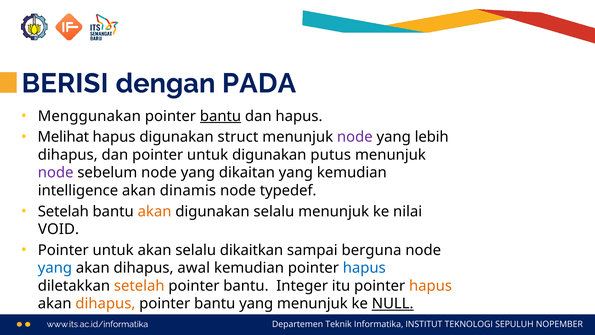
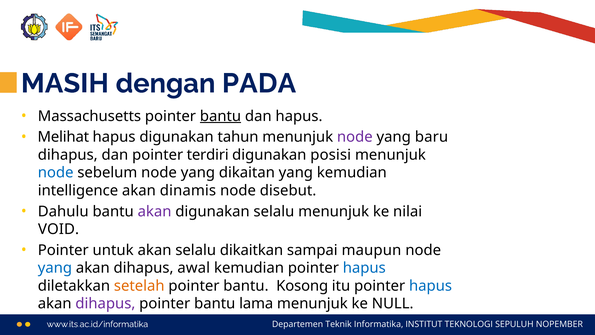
BERISI: BERISI -> MASIH
Menggunakan: Menggunakan -> Massachusetts
struct: struct -> tahun
lebih: lebih -> baru
dan pointer untuk: untuk -> terdiri
putus: putus -> posisi
node at (56, 173) colour: purple -> blue
typedef: typedef -> disebut
Setelah at (63, 211): Setelah -> Dahulu
akan at (155, 211) colour: orange -> purple
berguna: berguna -> maupun
Integer: Integer -> Kosong
hapus at (431, 286) colour: orange -> blue
dihapus at (105, 303) colour: orange -> purple
bantu yang: yang -> lama
NULL underline: present -> none
